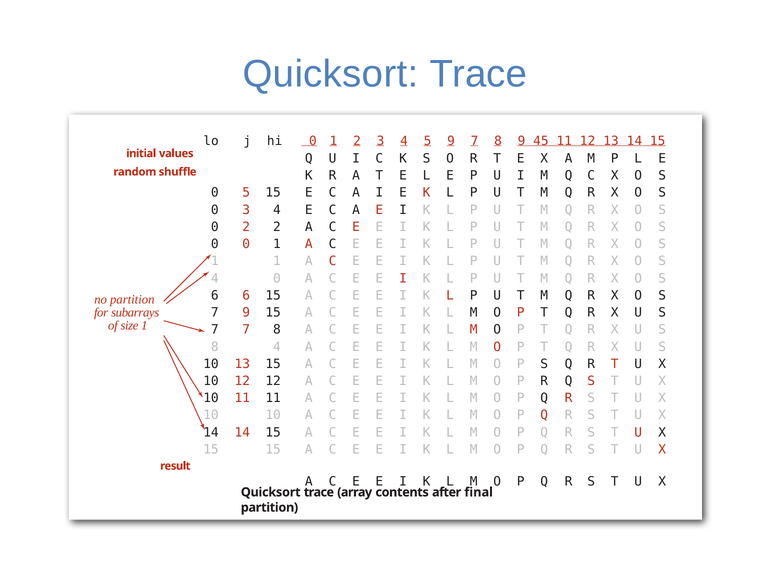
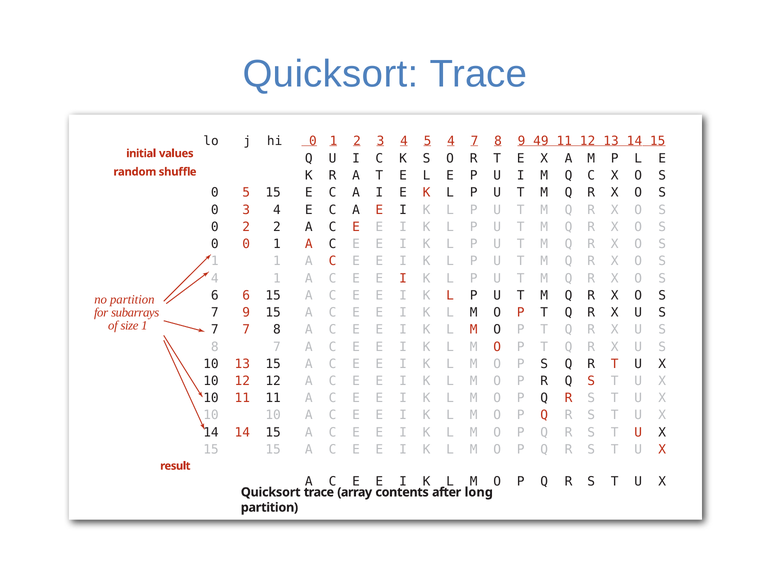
5 9: 9 -> 4
45: 45 -> 49
4 0: 0 -> 1
8 4: 4 -> 7
final: final -> long
